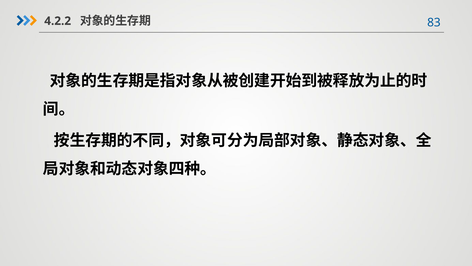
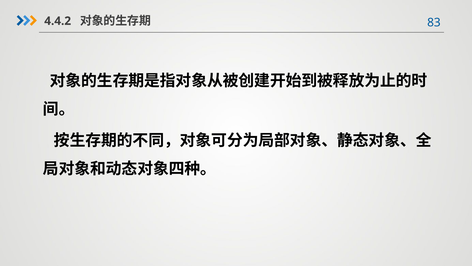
4.2.2: 4.2.2 -> 4.4.2
